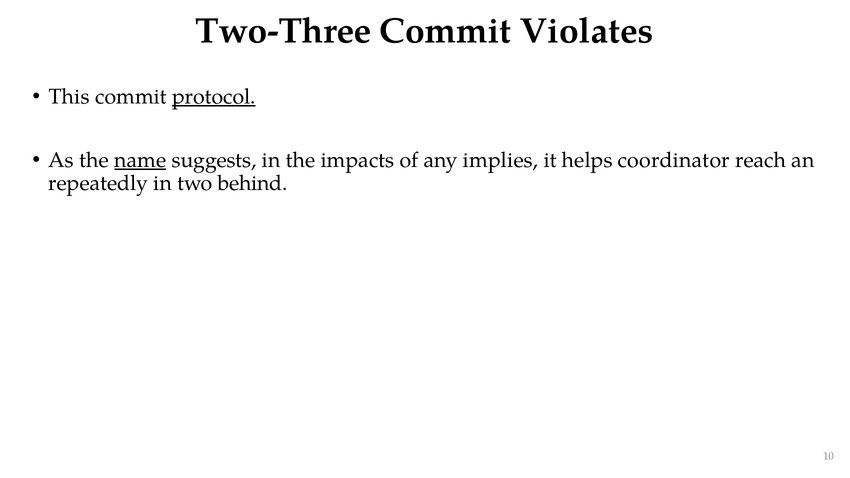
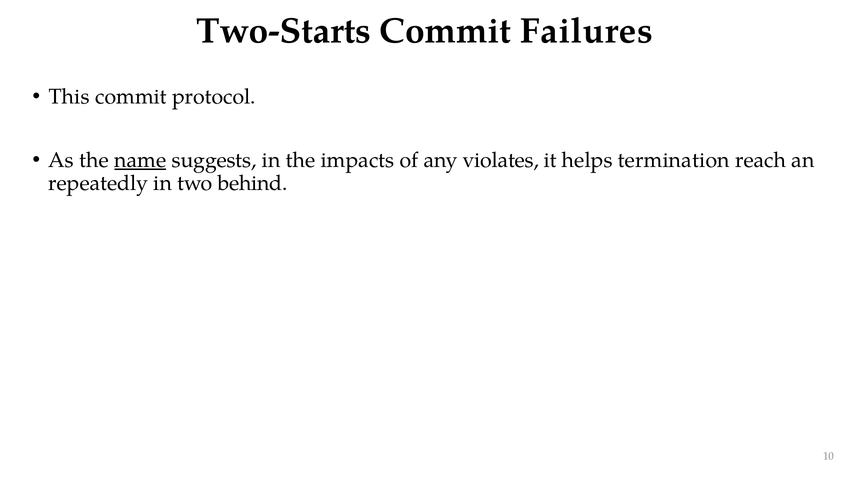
Two-Three: Two-Three -> Two-Starts
Violates: Violates -> Failures
protocol underline: present -> none
implies: implies -> violates
coordinator: coordinator -> termination
